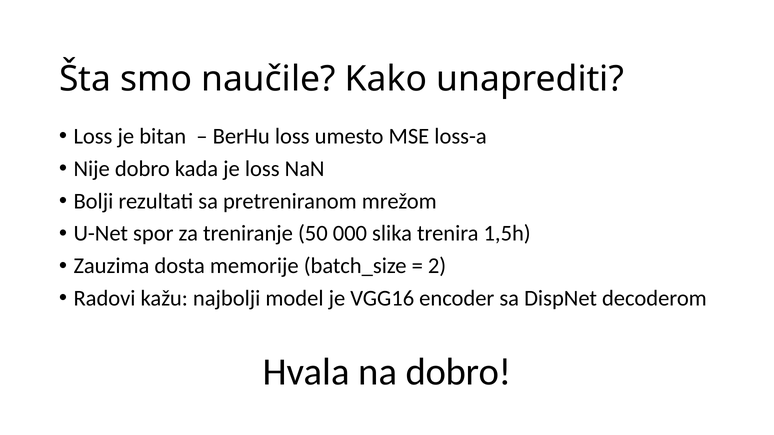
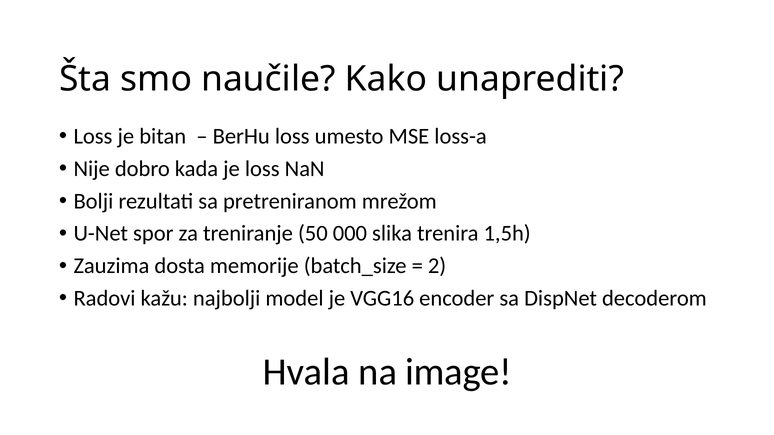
na dobro: dobro -> image
